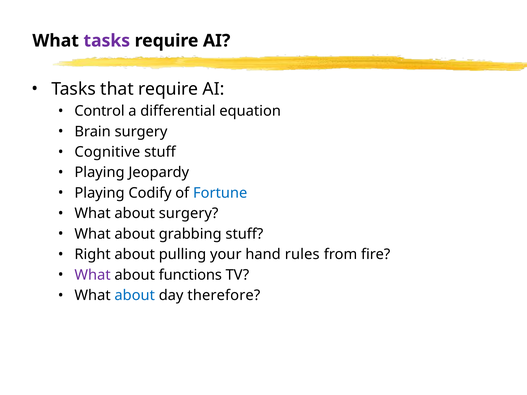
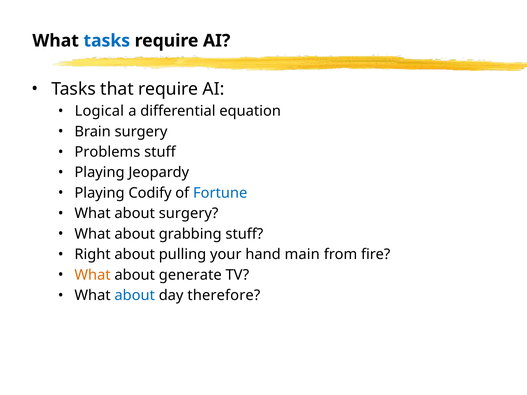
tasks at (107, 41) colour: purple -> blue
Control: Control -> Logical
Cognitive: Cognitive -> Problems
rules: rules -> main
What at (93, 275) colour: purple -> orange
functions: functions -> generate
